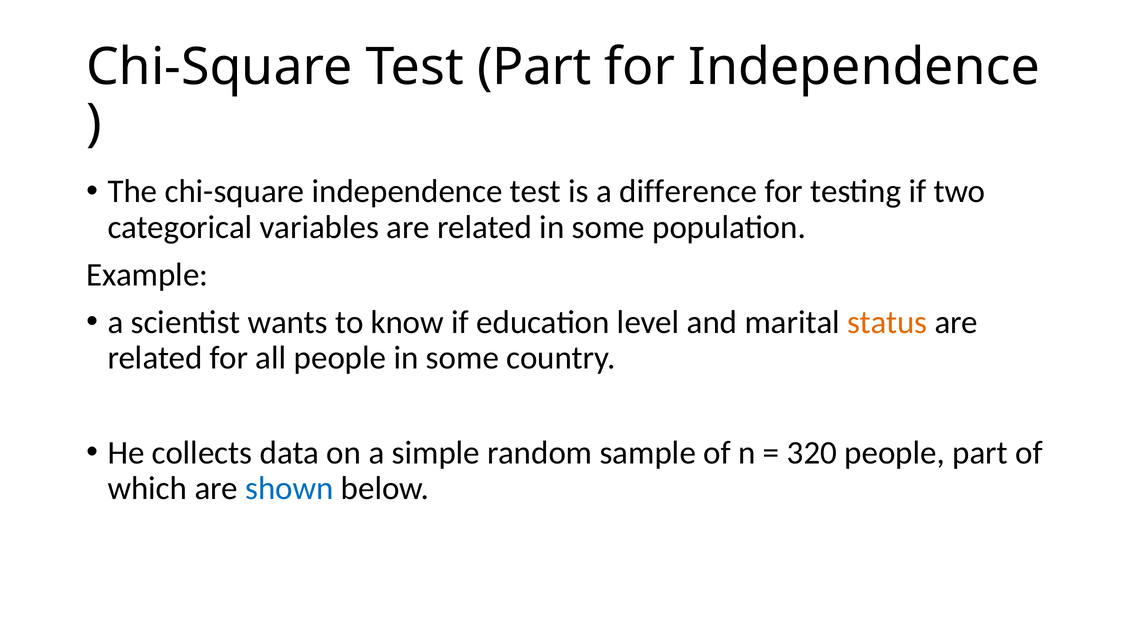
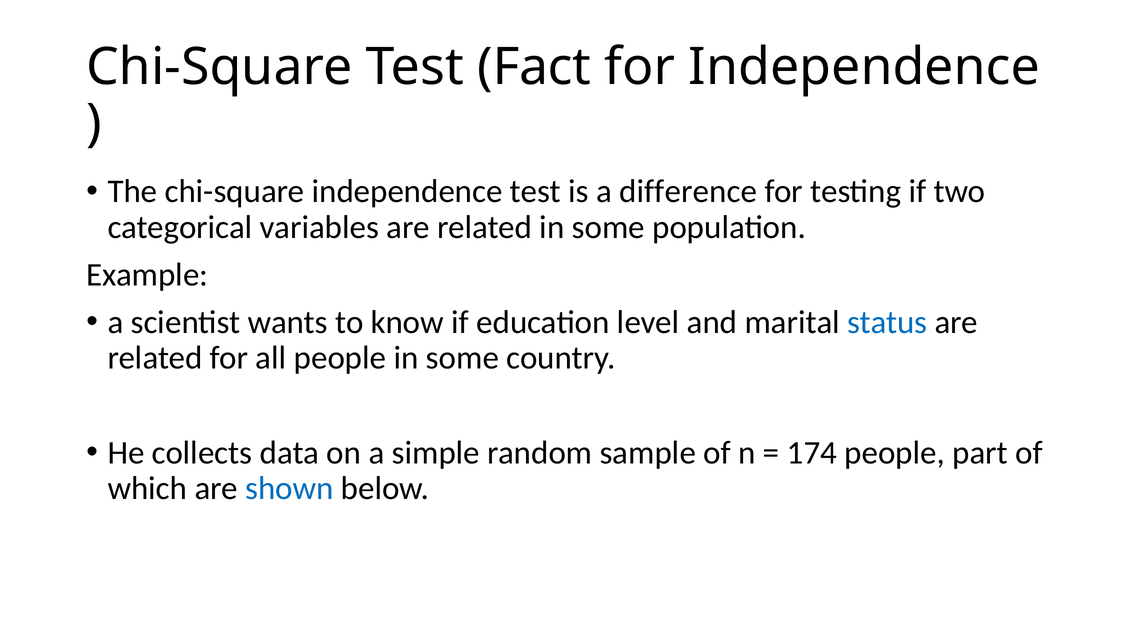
Test Part: Part -> Fact
status colour: orange -> blue
320: 320 -> 174
